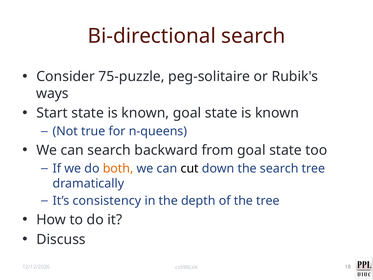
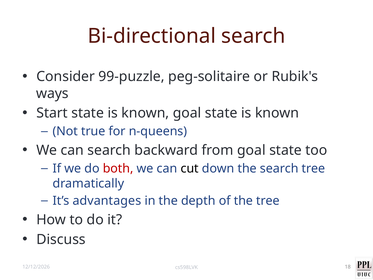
75-puzzle: 75-puzzle -> 99-puzzle
both colour: orange -> red
consistency: consistency -> advantages
